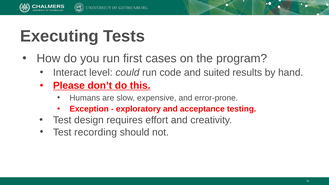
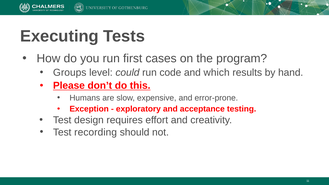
Interact: Interact -> Groups
suited: suited -> which
